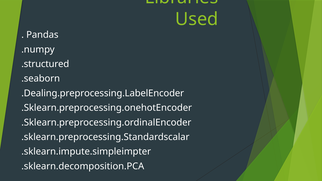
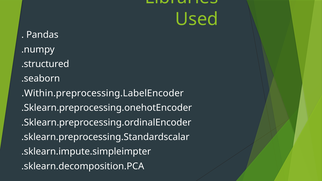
.Dealing.preprocessing.LabelEncoder: .Dealing.preprocessing.LabelEncoder -> .Within.preprocessing.LabelEncoder
